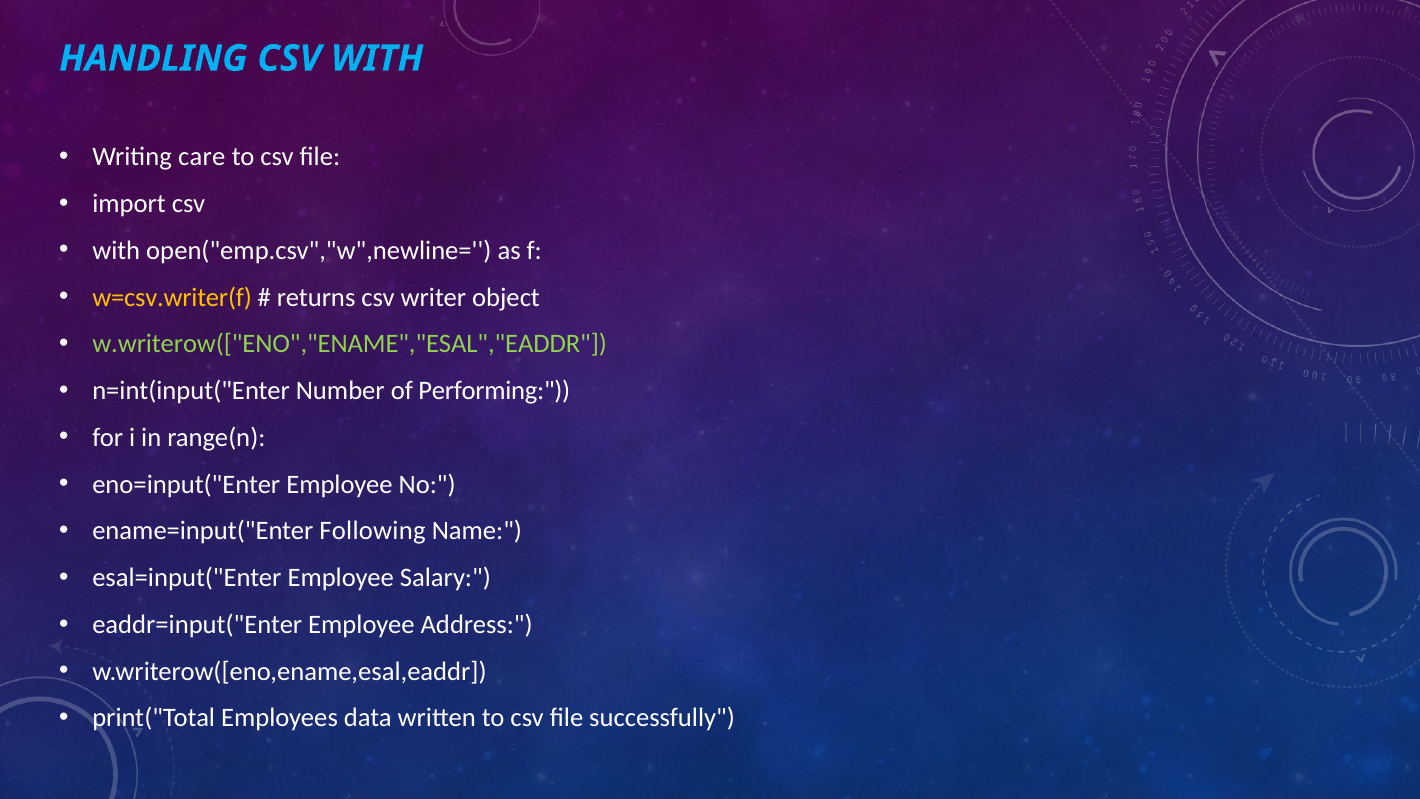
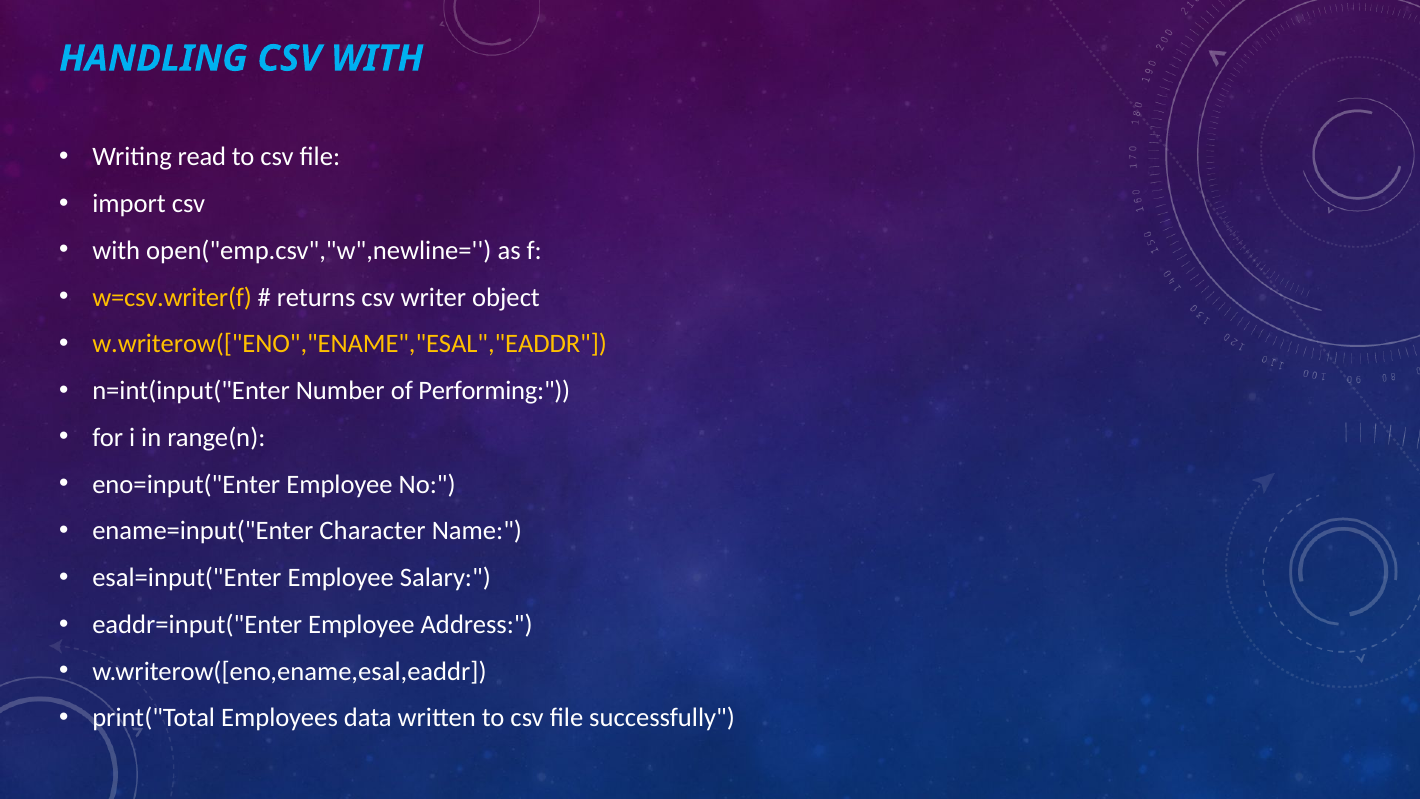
care: care -> read
w.writerow(["ENO","ENAME","ESAL","EADDR colour: light green -> yellow
Following: Following -> Character
